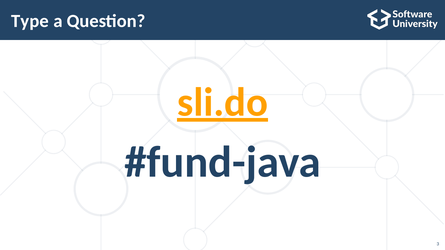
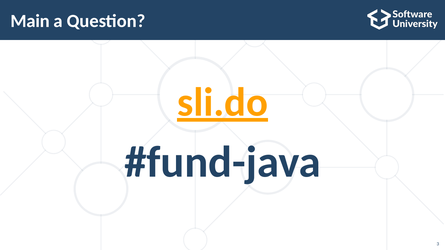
Type: Type -> Main
